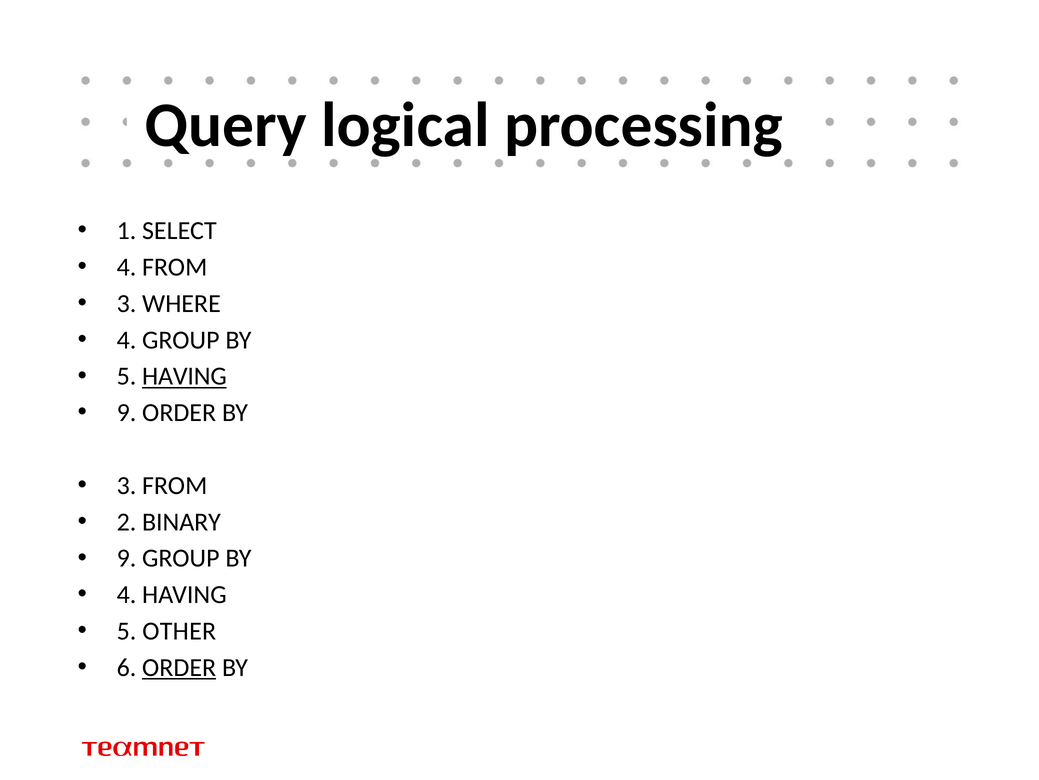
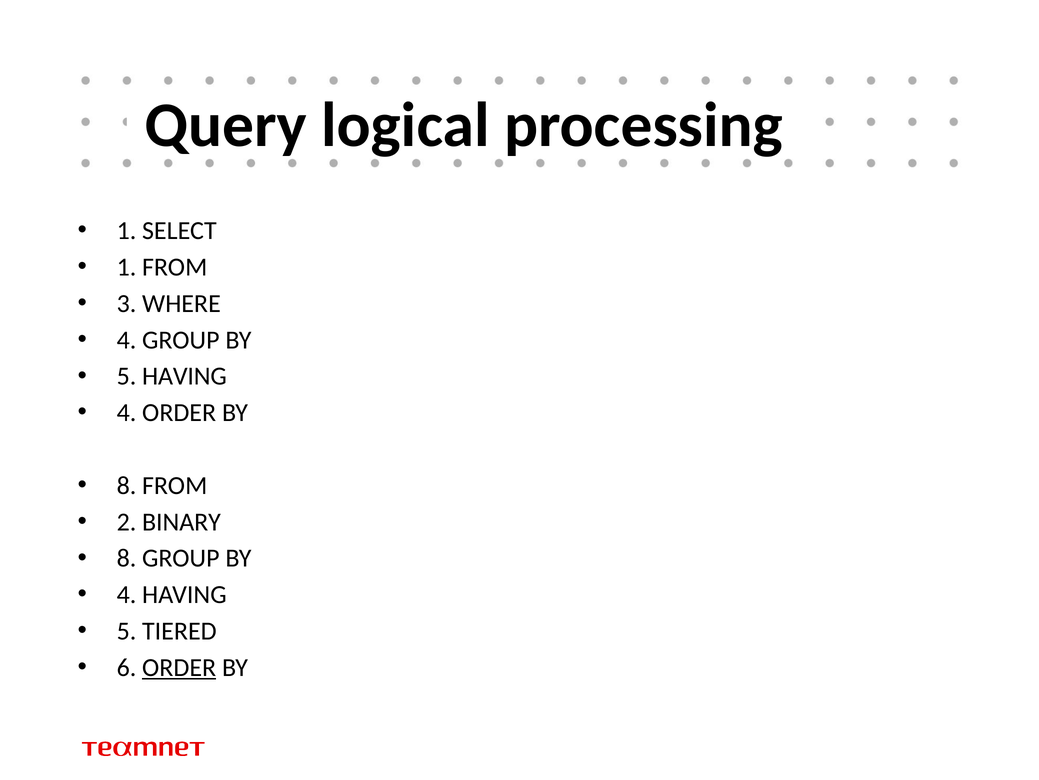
4 at (127, 267): 4 -> 1
HAVING at (184, 376) underline: present -> none
9 at (127, 412): 9 -> 4
3 at (127, 485): 3 -> 8
9 at (127, 558): 9 -> 8
OTHER: OTHER -> TIERED
